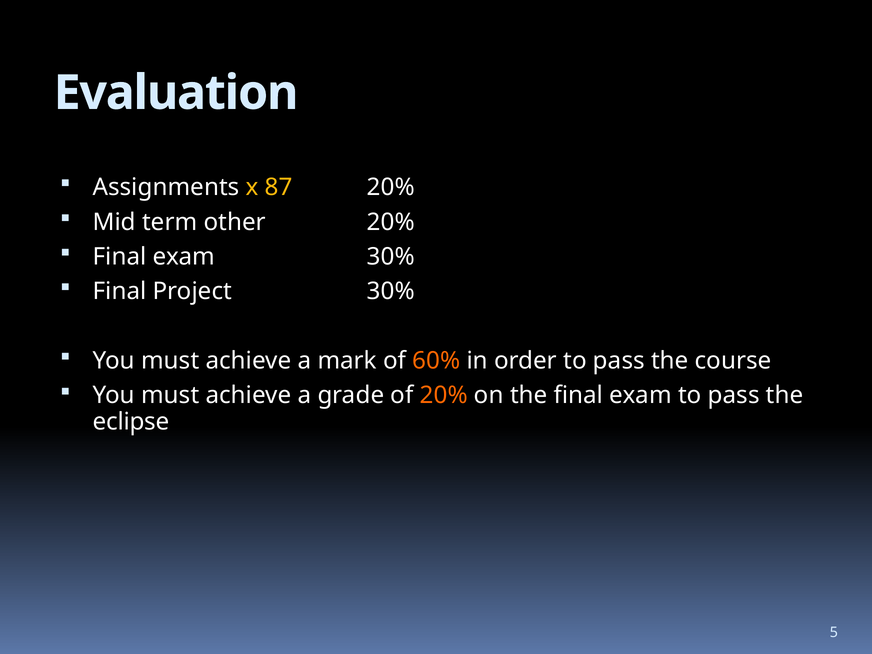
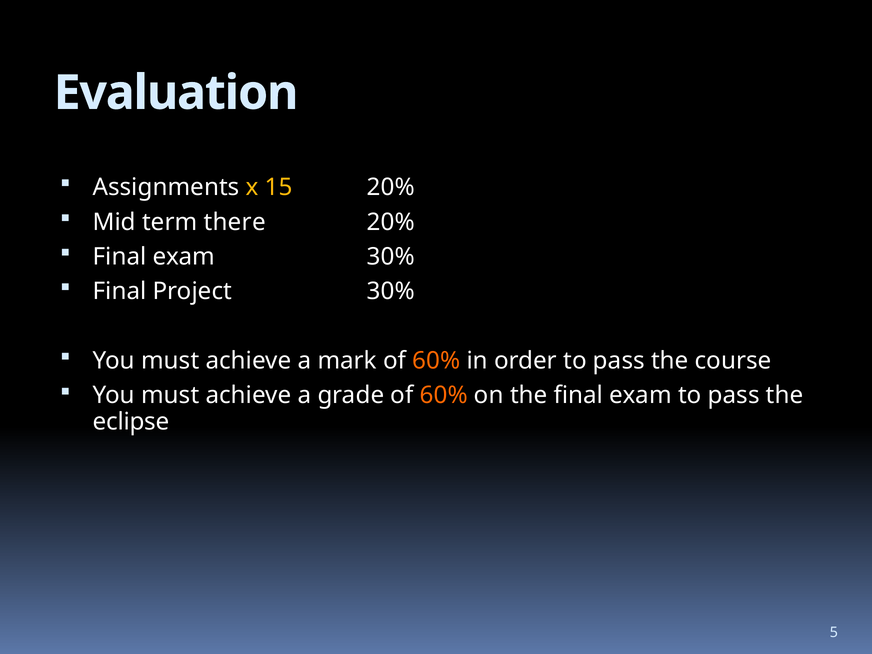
87: 87 -> 15
other: other -> there
grade of 20%: 20% -> 60%
